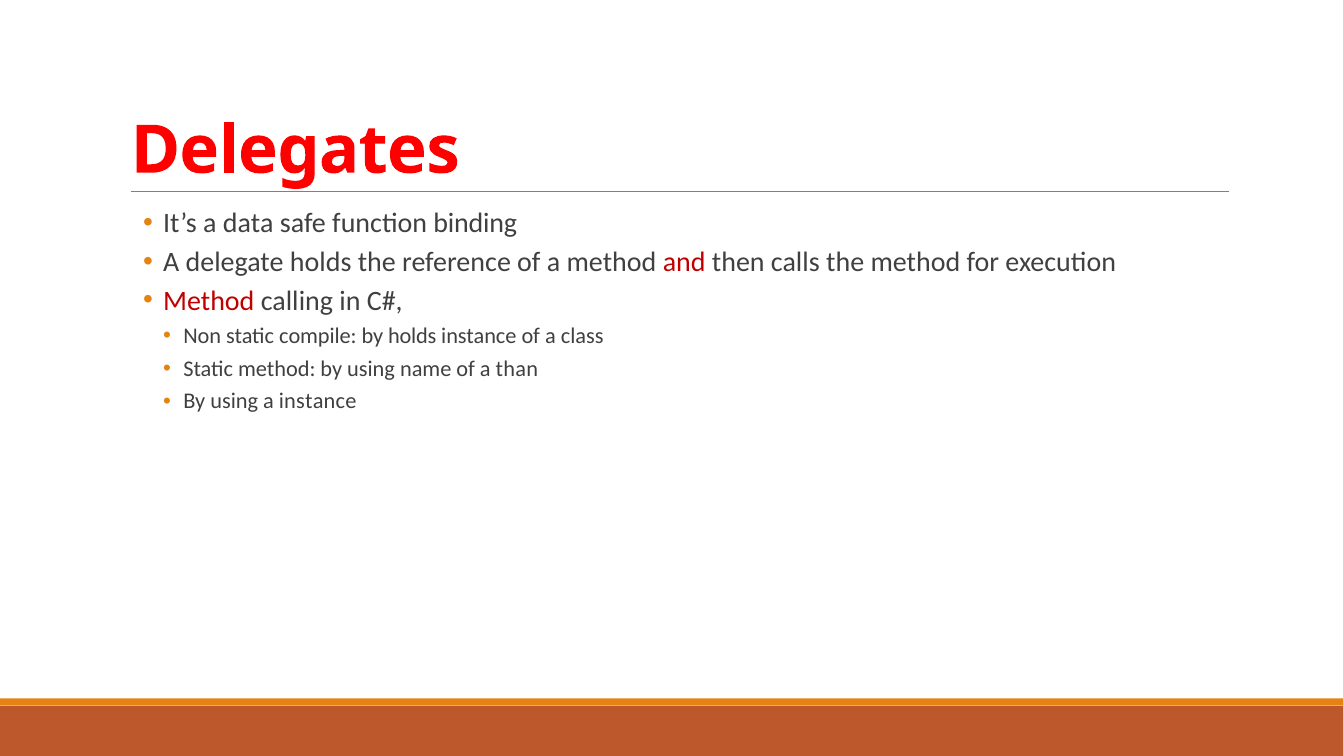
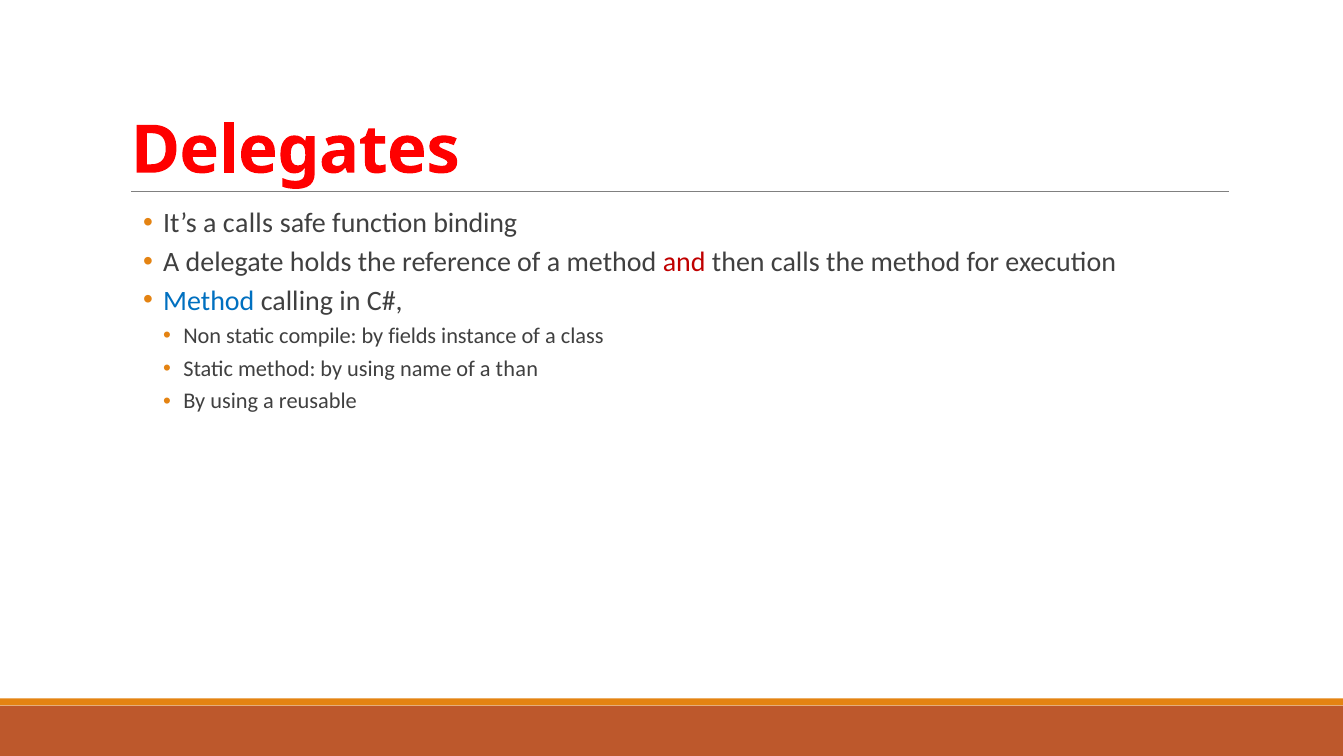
a data: data -> calls
Method at (209, 301) colour: red -> blue
by holds: holds -> fields
a instance: instance -> reusable
